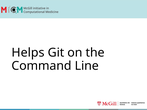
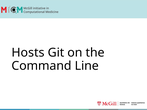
Helps: Helps -> Hosts
